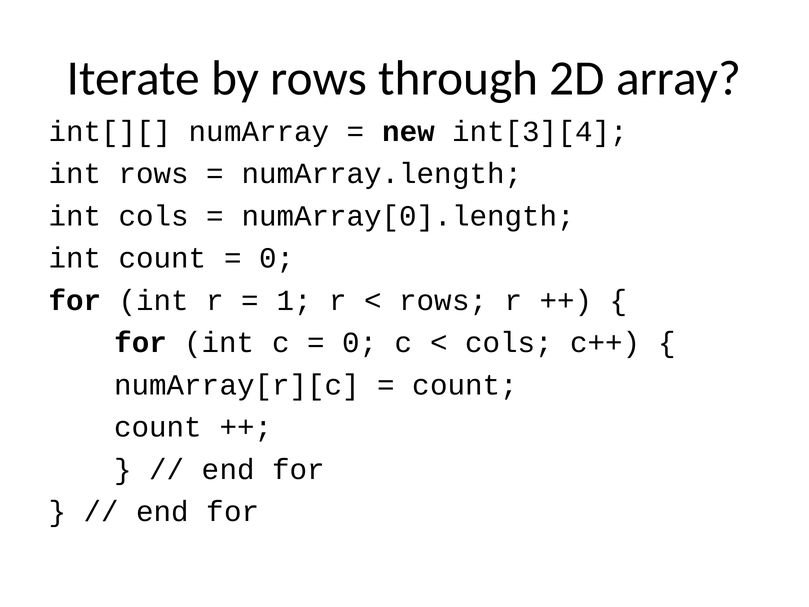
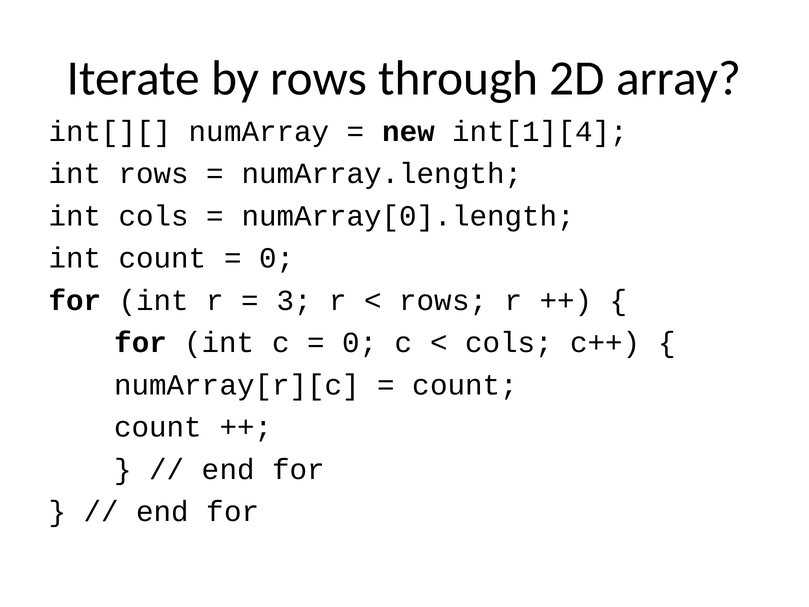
int[3][4: int[3][4 -> int[1][4
1: 1 -> 3
